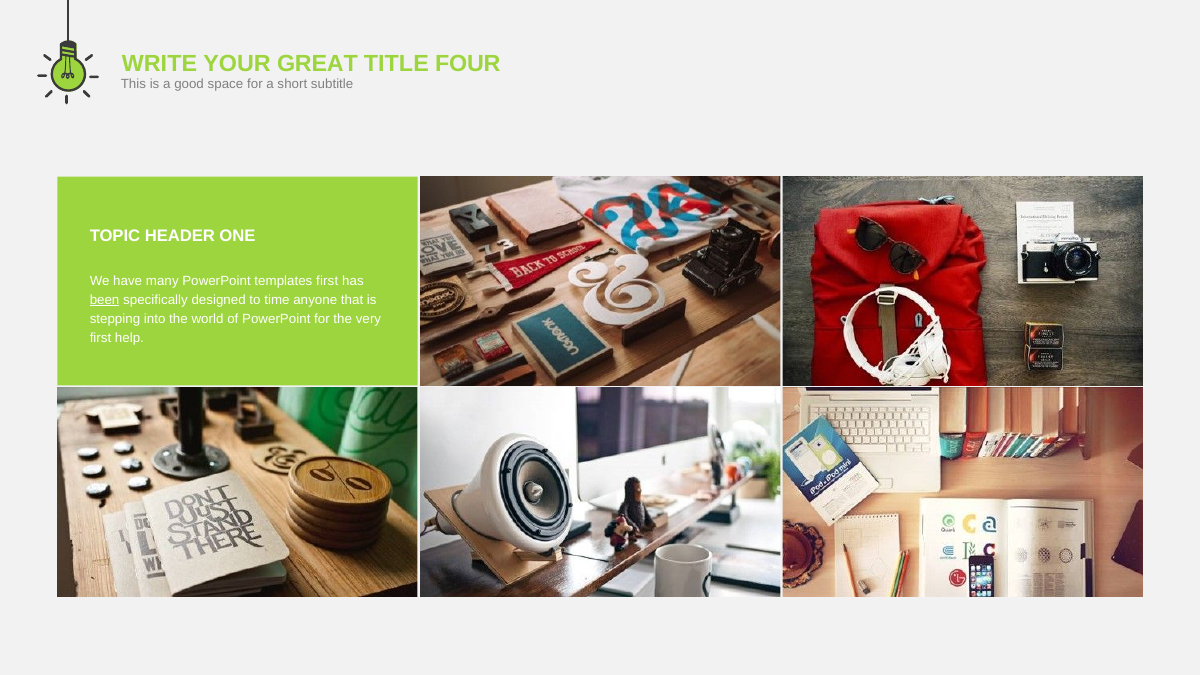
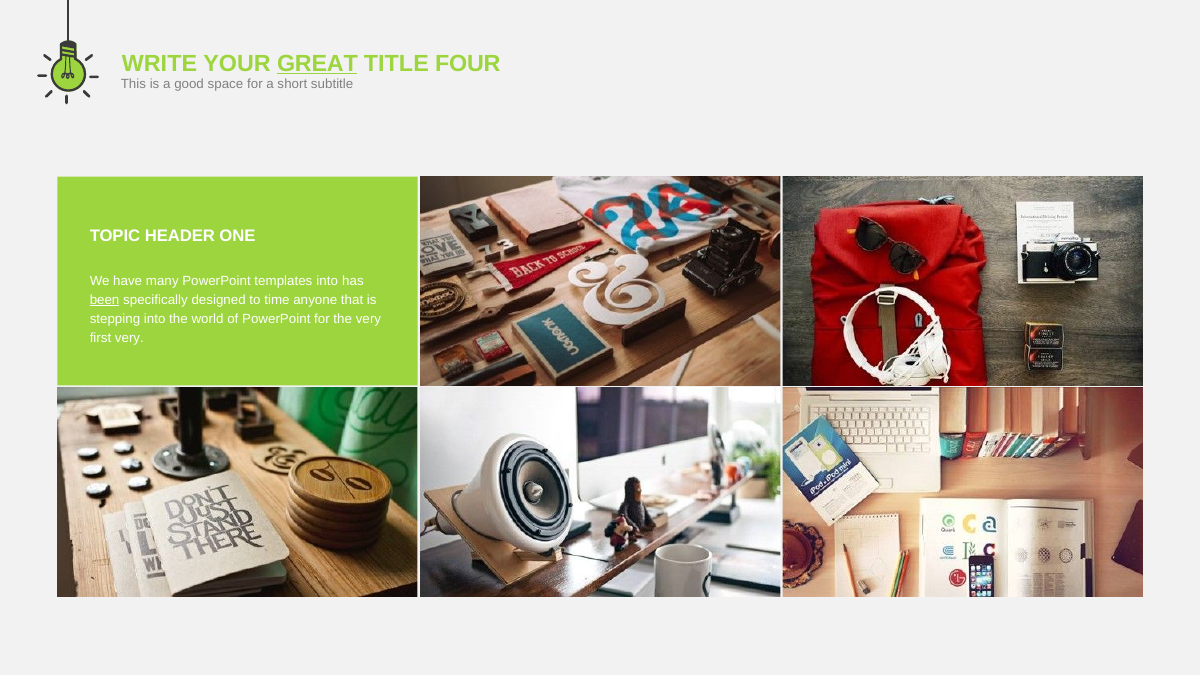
GREAT underline: none -> present
templates first: first -> into
first help: help -> very
